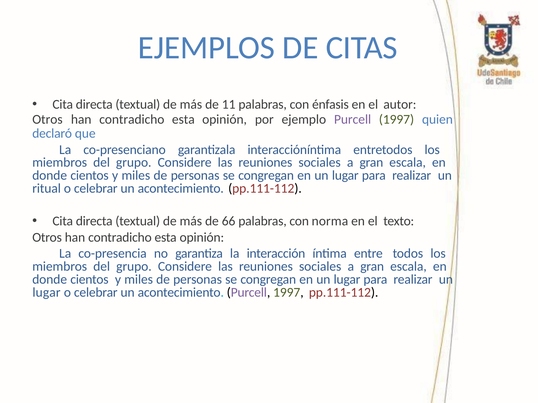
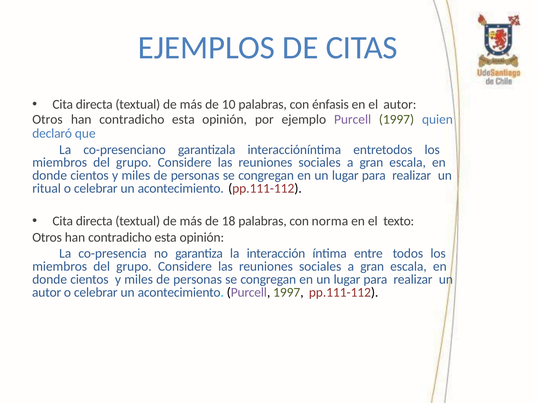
11: 11 -> 10
66: 66 -> 18
lugar at (46, 293): lugar -> autor
